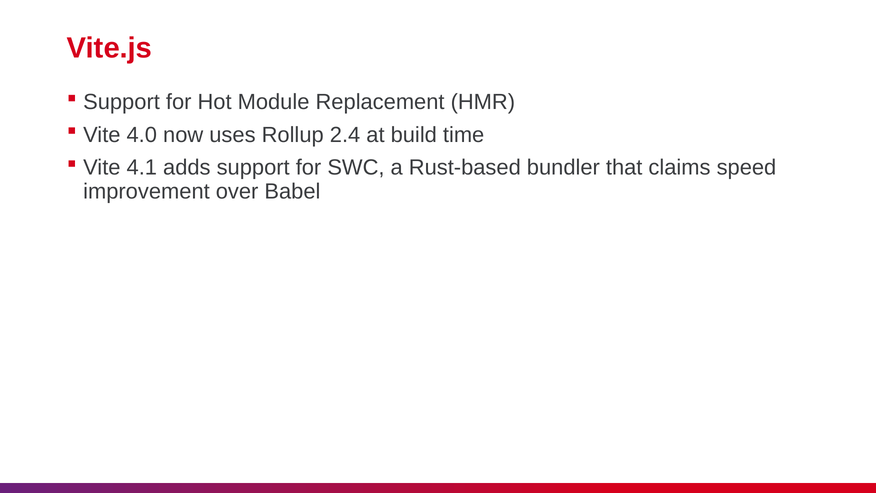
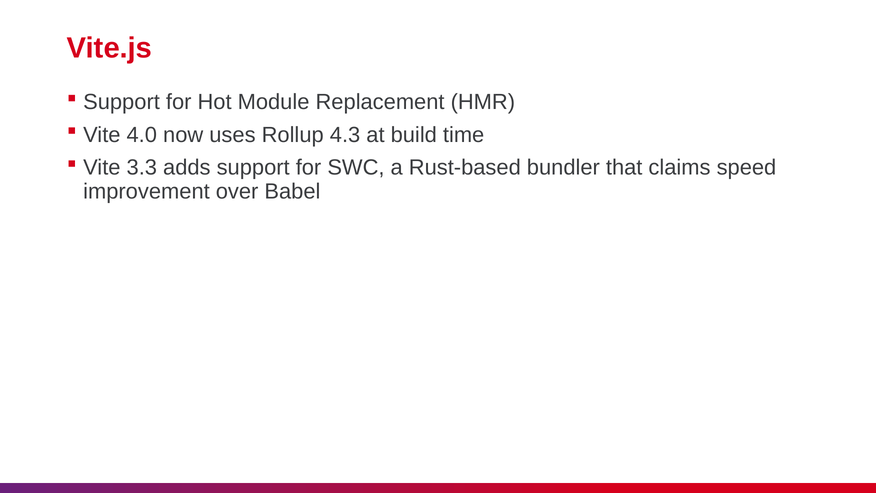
2.4: 2.4 -> 4.3
4.1: 4.1 -> 3.3
